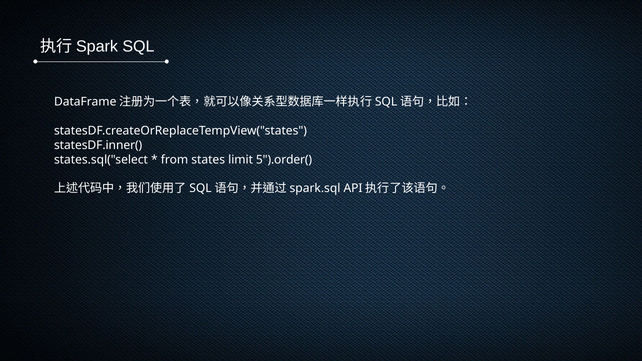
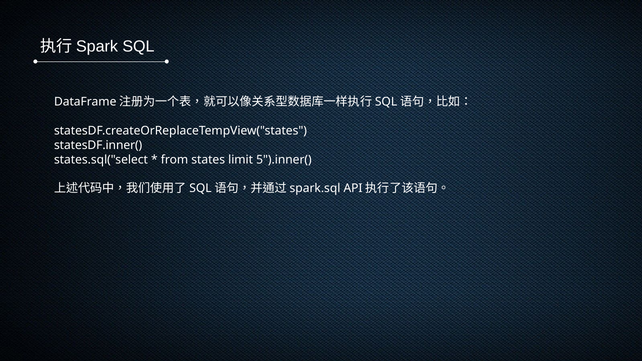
5").order(: 5").order( -> 5").inner(
